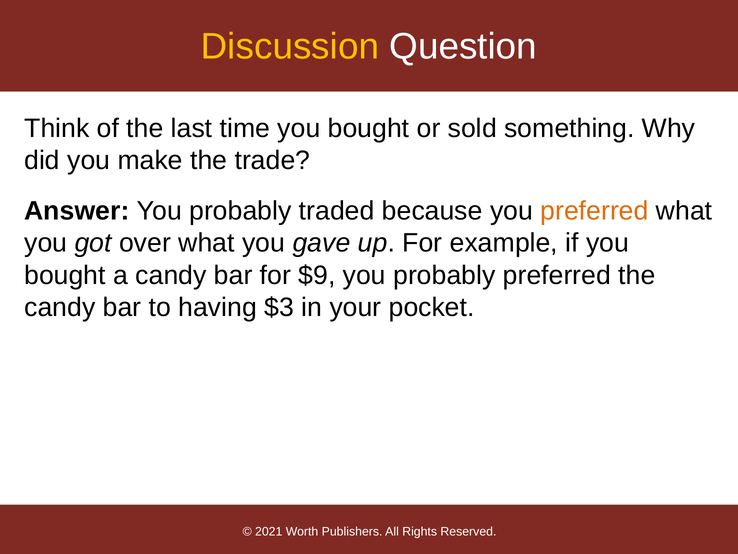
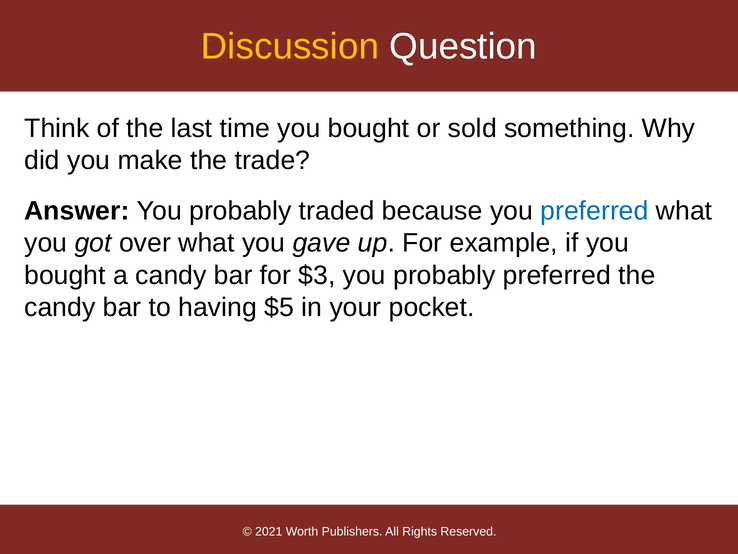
preferred at (594, 211) colour: orange -> blue
$9: $9 -> $3
$3: $3 -> $5
